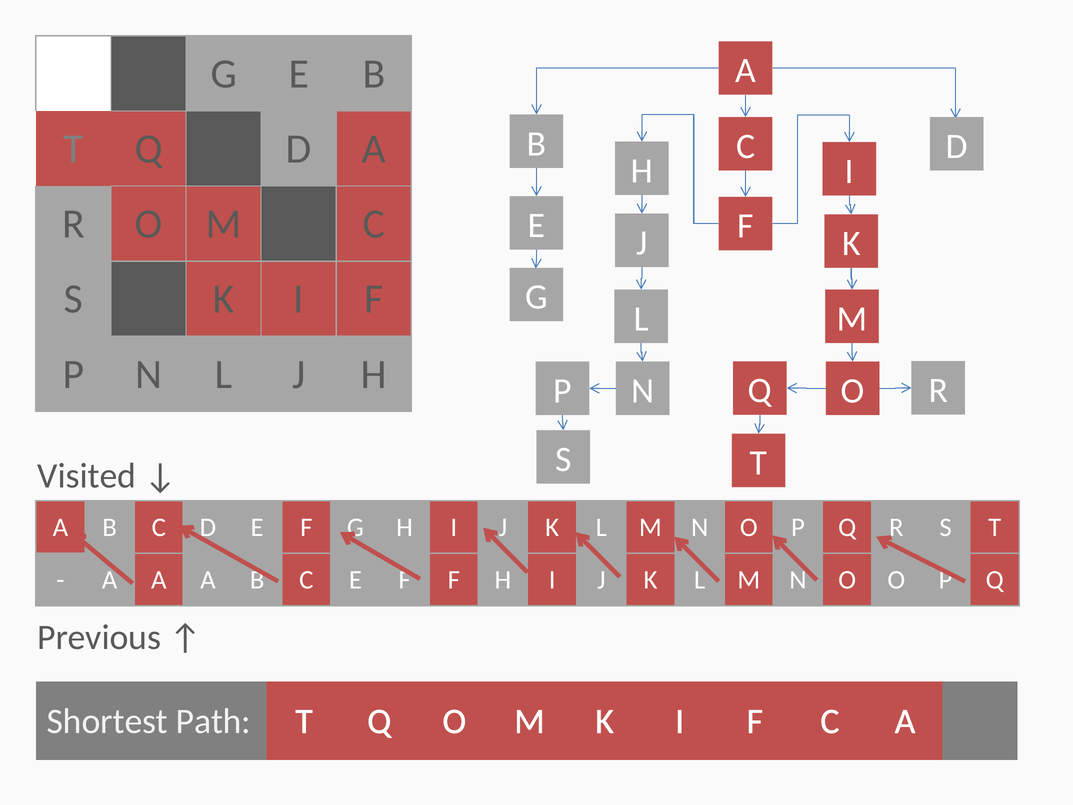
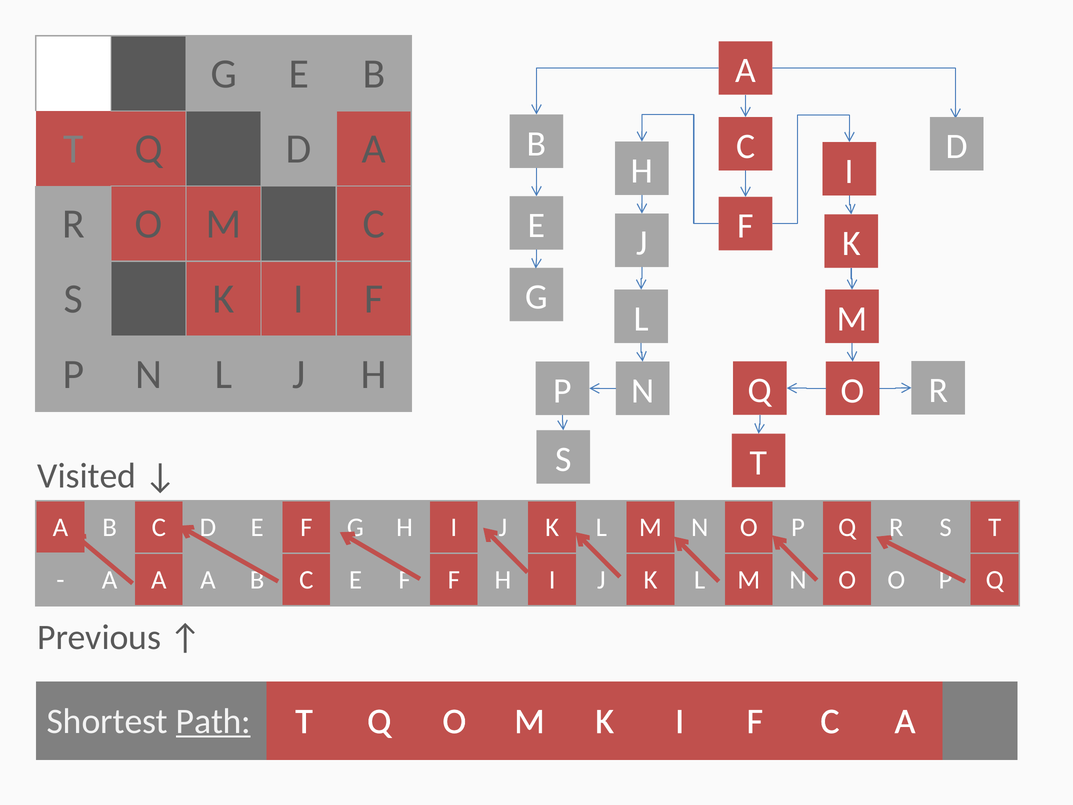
Path underline: none -> present
